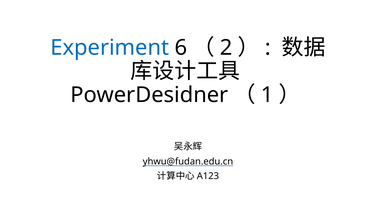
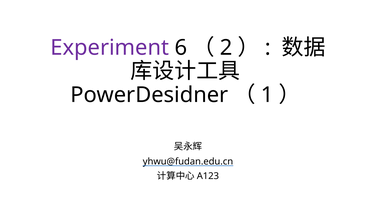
Experiment colour: blue -> purple
